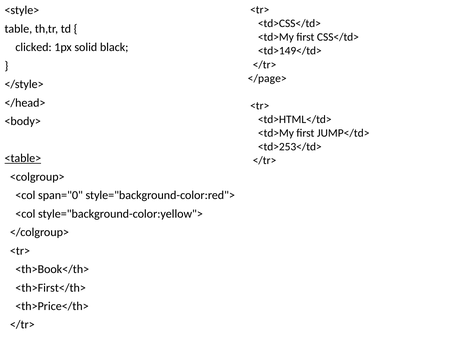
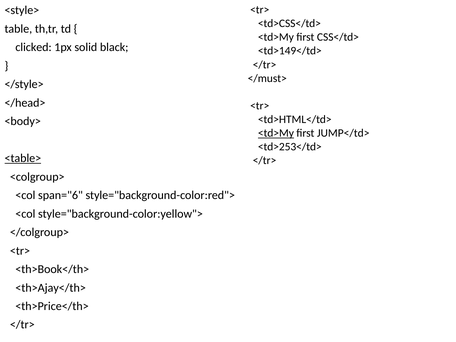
</page>: </page> -> </must>
<td>My at (276, 133) underline: none -> present
span="0: span="0 -> span="6
<th>First</th>: <th>First</th> -> <th>Ajay</th>
